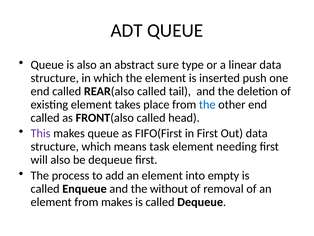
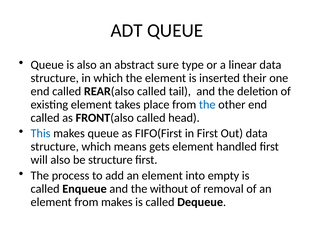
push: push -> their
This colour: purple -> blue
task: task -> gets
needing: needing -> handled
be dequeue: dequeue -> structure
